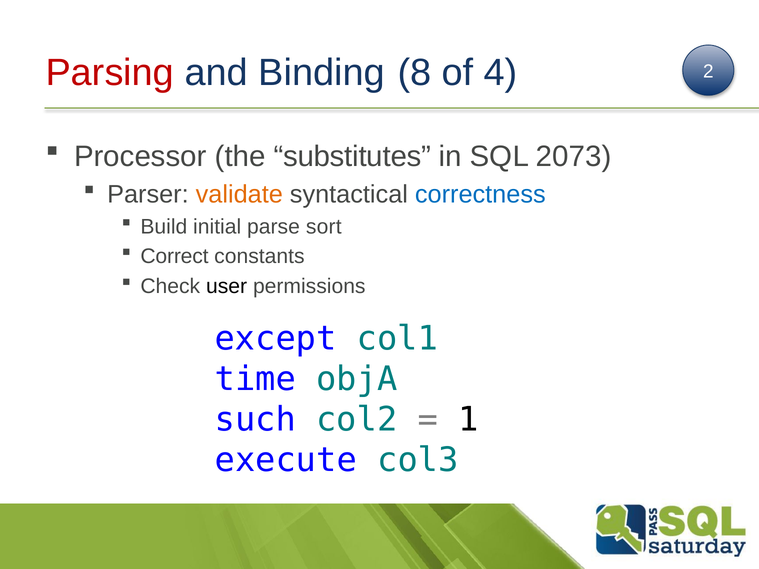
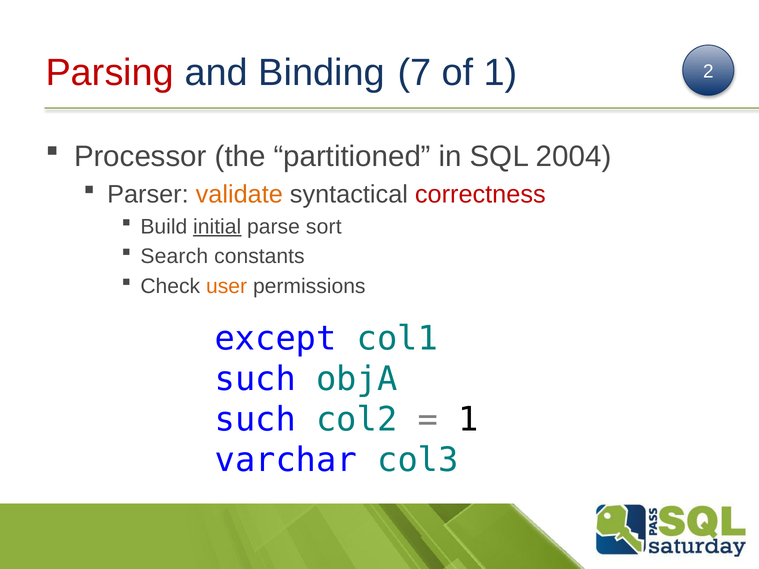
8: 8 -> 7
of 4: 4 -> 1
substitutes: substitutes -> partitioned
2073: 2073 -> 2004
correctness colour: blue -> red
initial underline: none -> present
Correct: Correct -> Search
user colour: black -> orange
time at (255, 379): time -> such
execute: execute -> varchar
